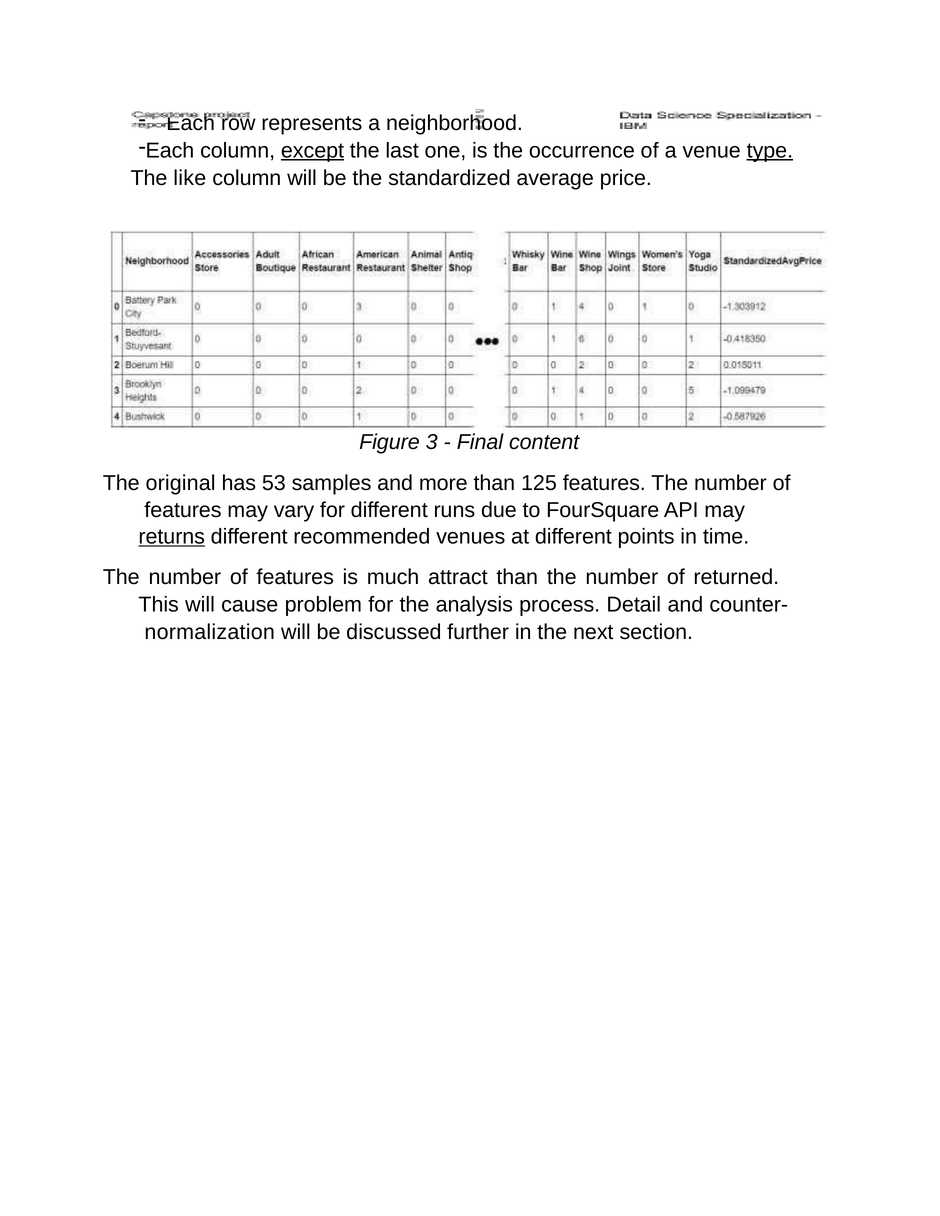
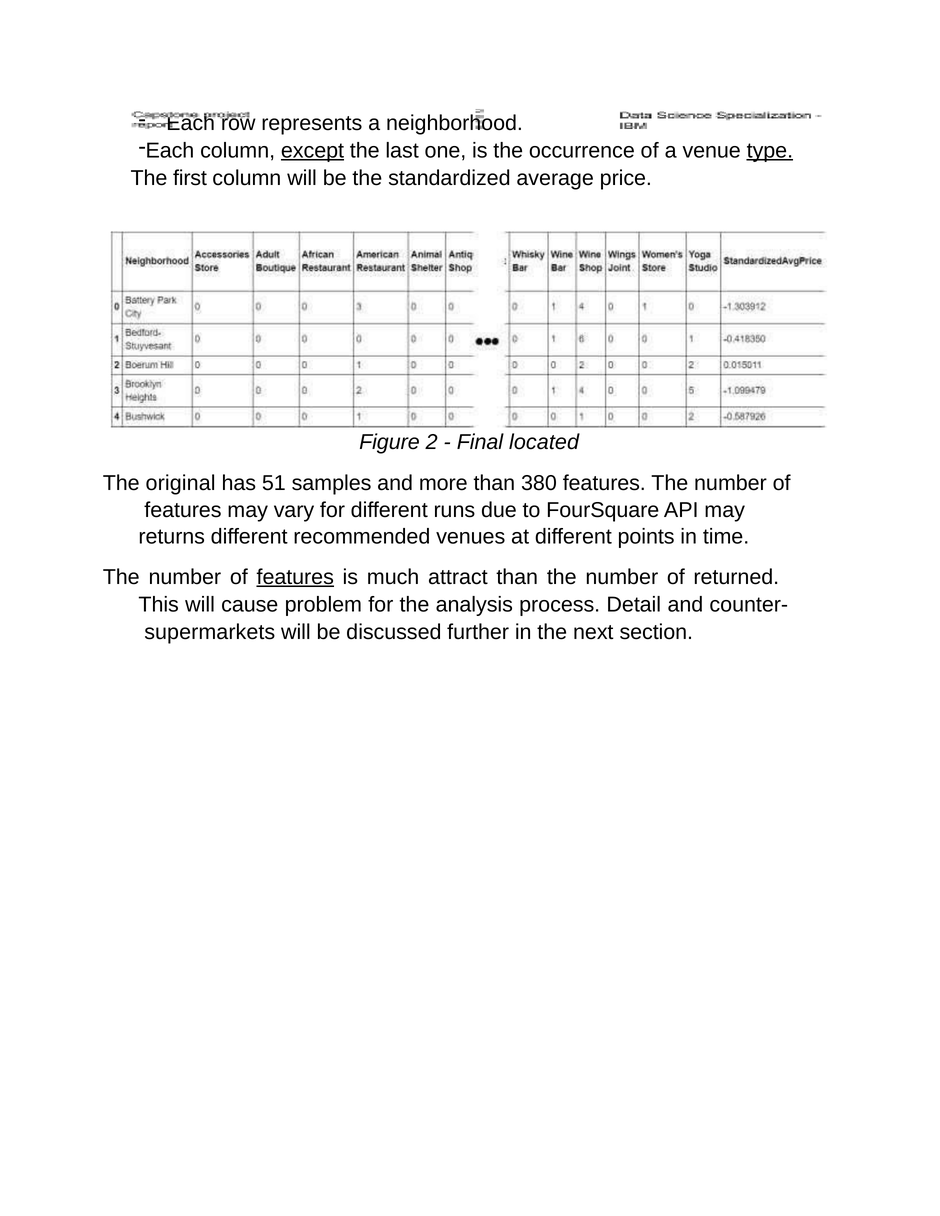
like: like -> first
3: 3 -> 2
content: content -> located
53: 53 -> 51
125: 125 -> 380
returns underline: present -> none
features at (295, 577) underline: none -> present
normalization: normalization -> supermarkets
